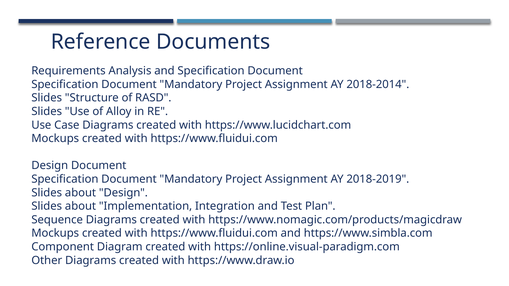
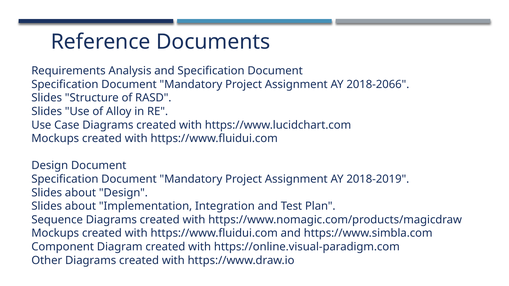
2018-2014: 2018-2014 -> 2018-2066
